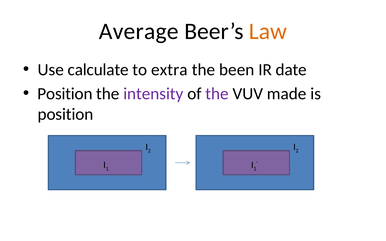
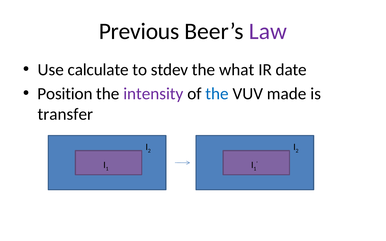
Average: Average -> Previous
Law colour: orange -> purple
extra: extra -> stdev
been: been -> what
the at (217, 94) colour: purple -> blue
position at (65, 114): position -> transfer
